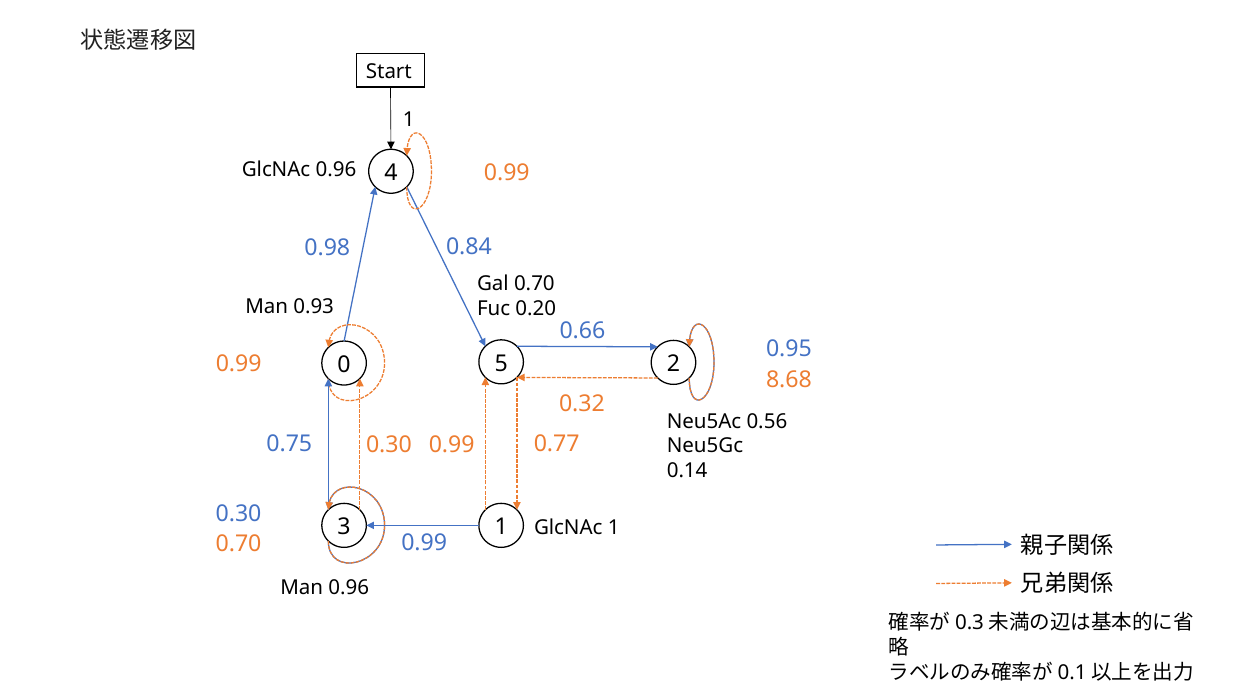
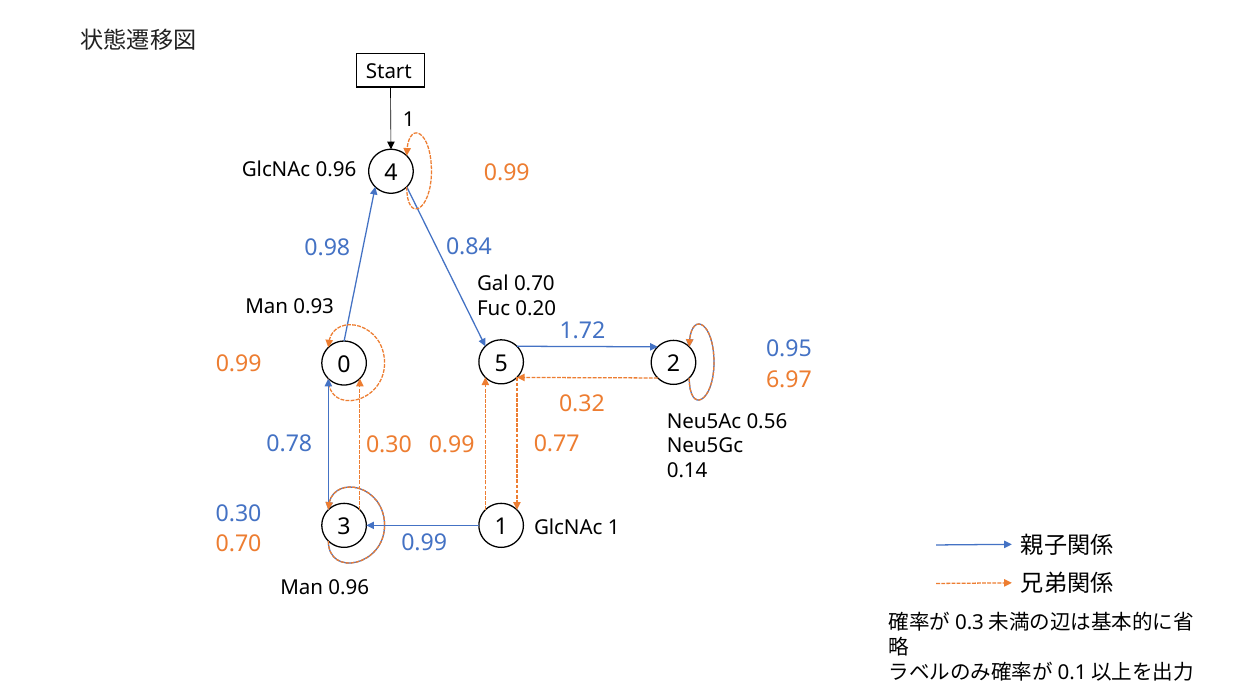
0.66: 0.66 -> 1.72
8.68: 8.68 -> 6.97
0.75: 0.75 -> 0.78
